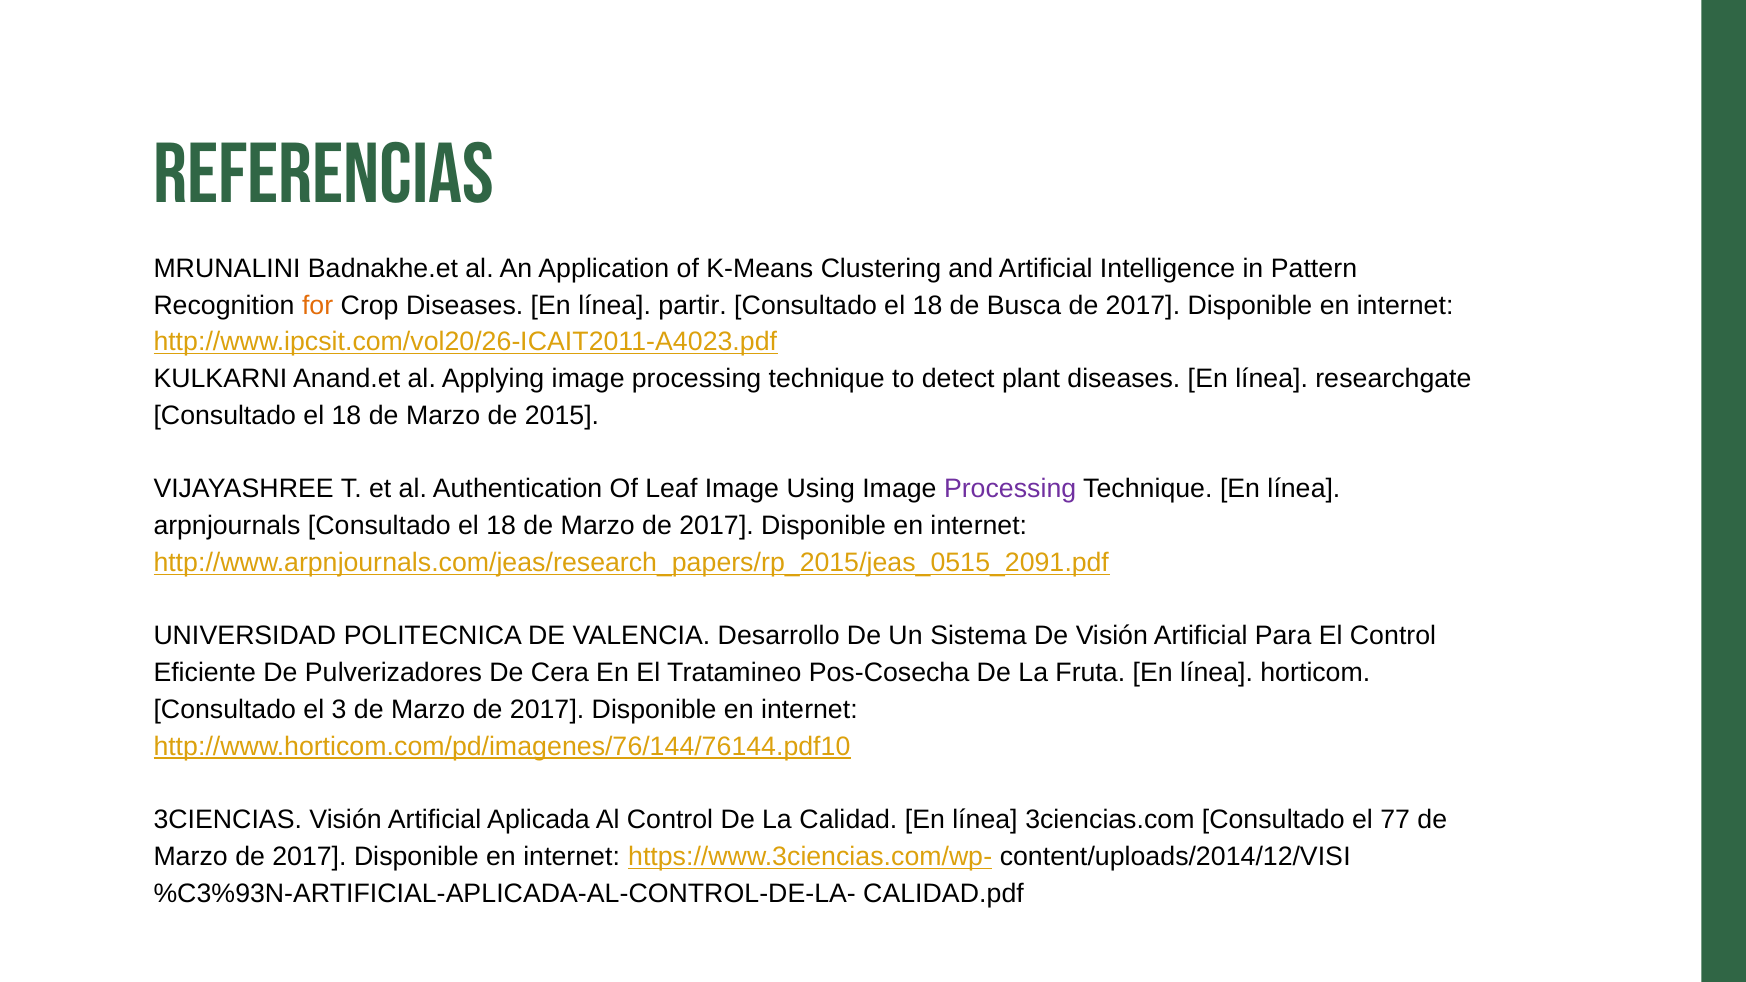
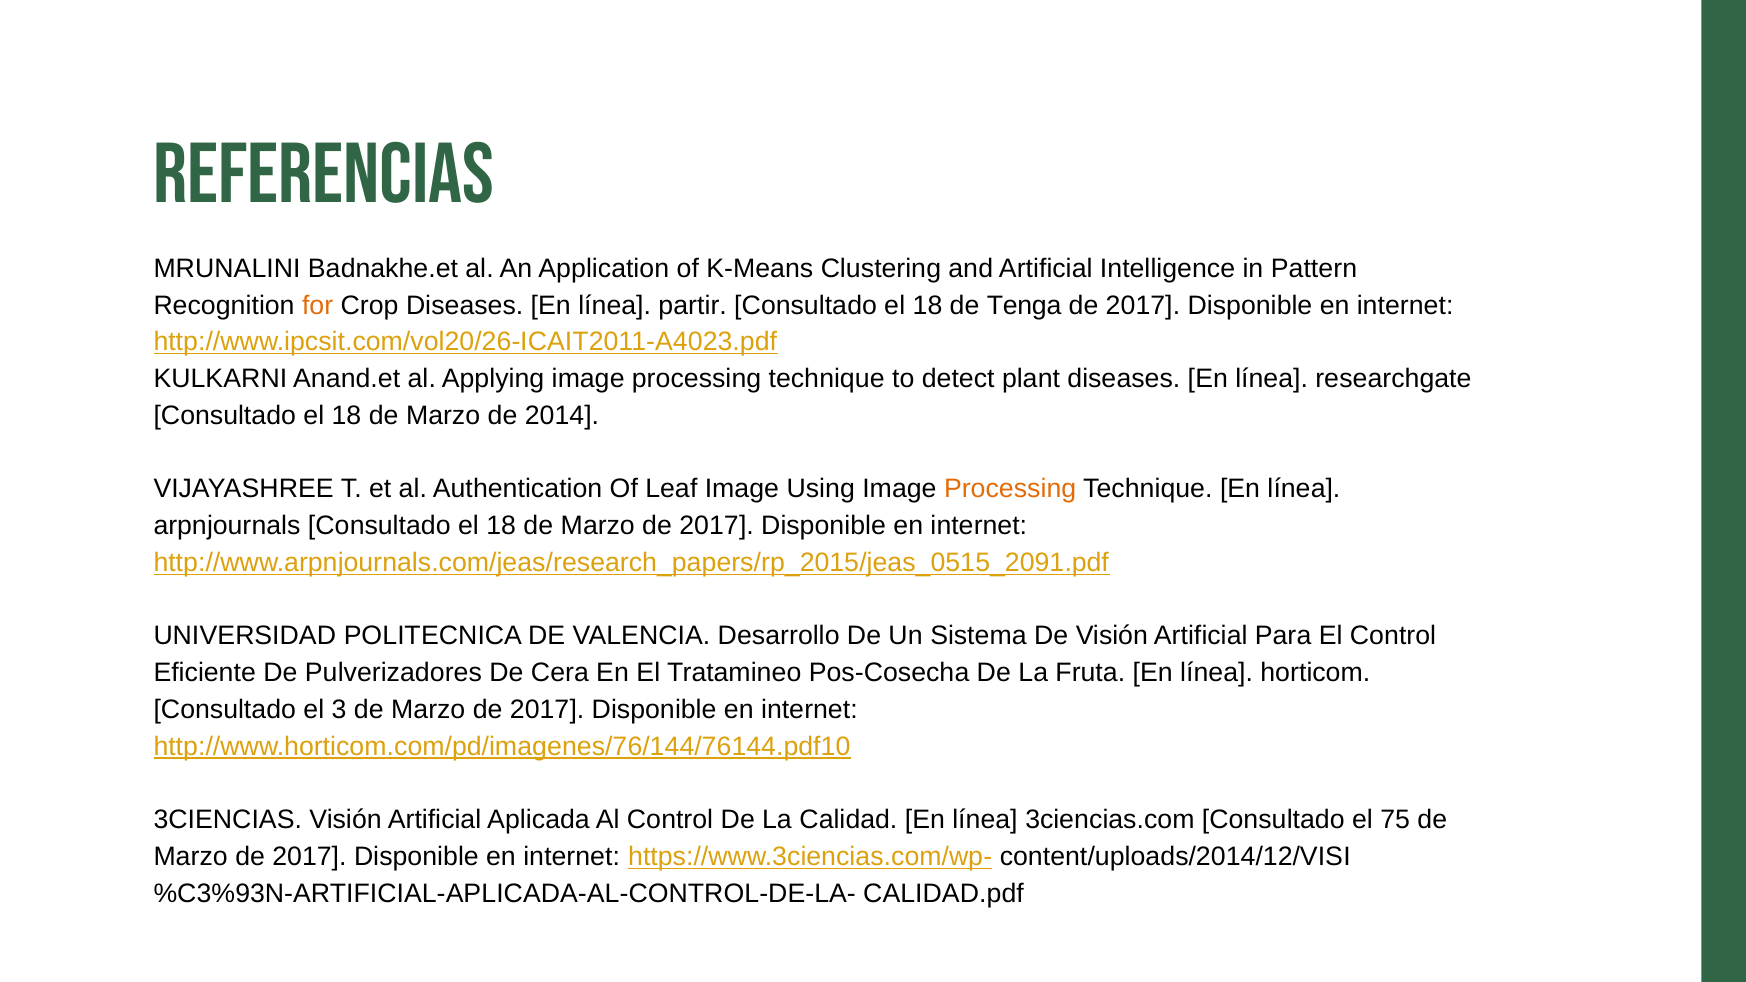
Busca: Busca -> Tenga
2015: 2015 -> 2014
Processing at (1010, 489) colour: purple -> orange
77: 77 -> 75
